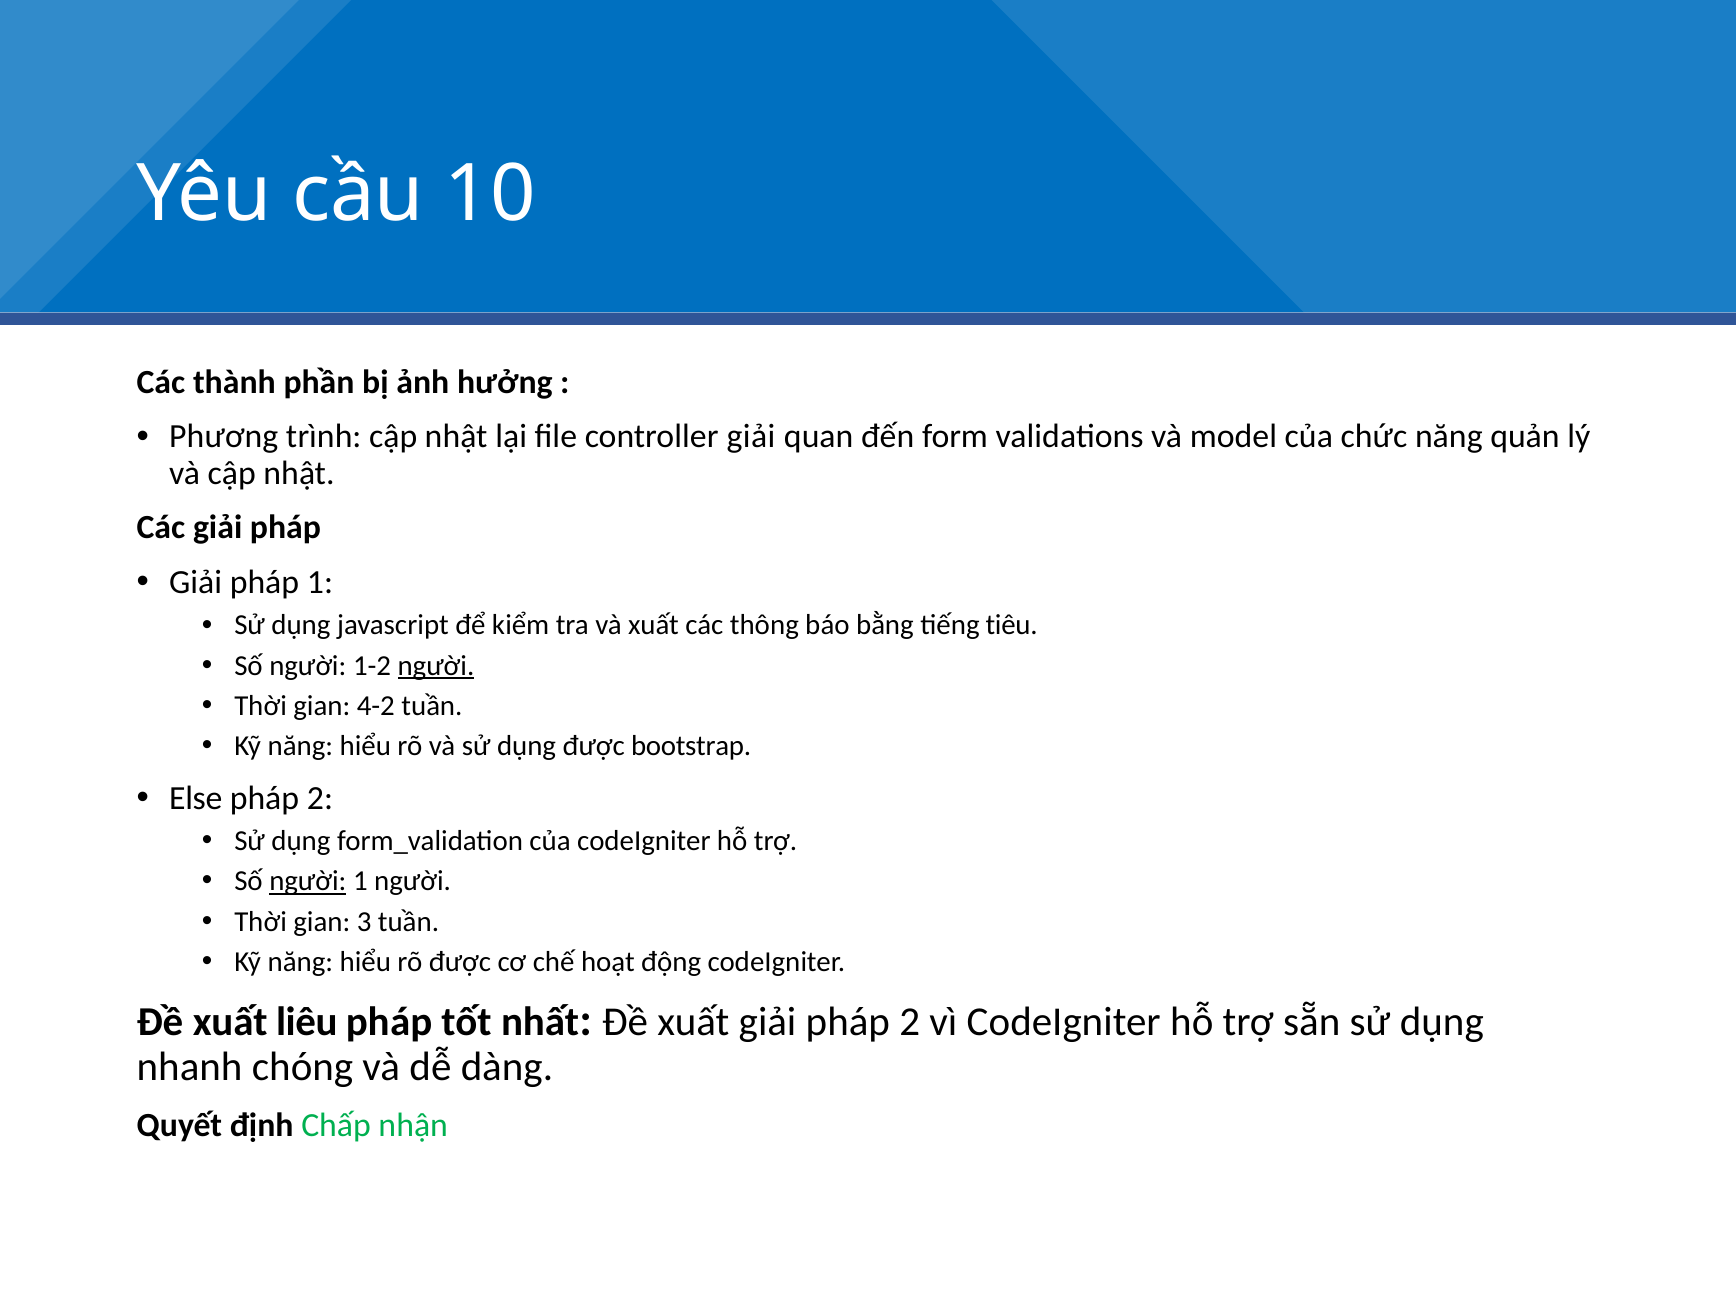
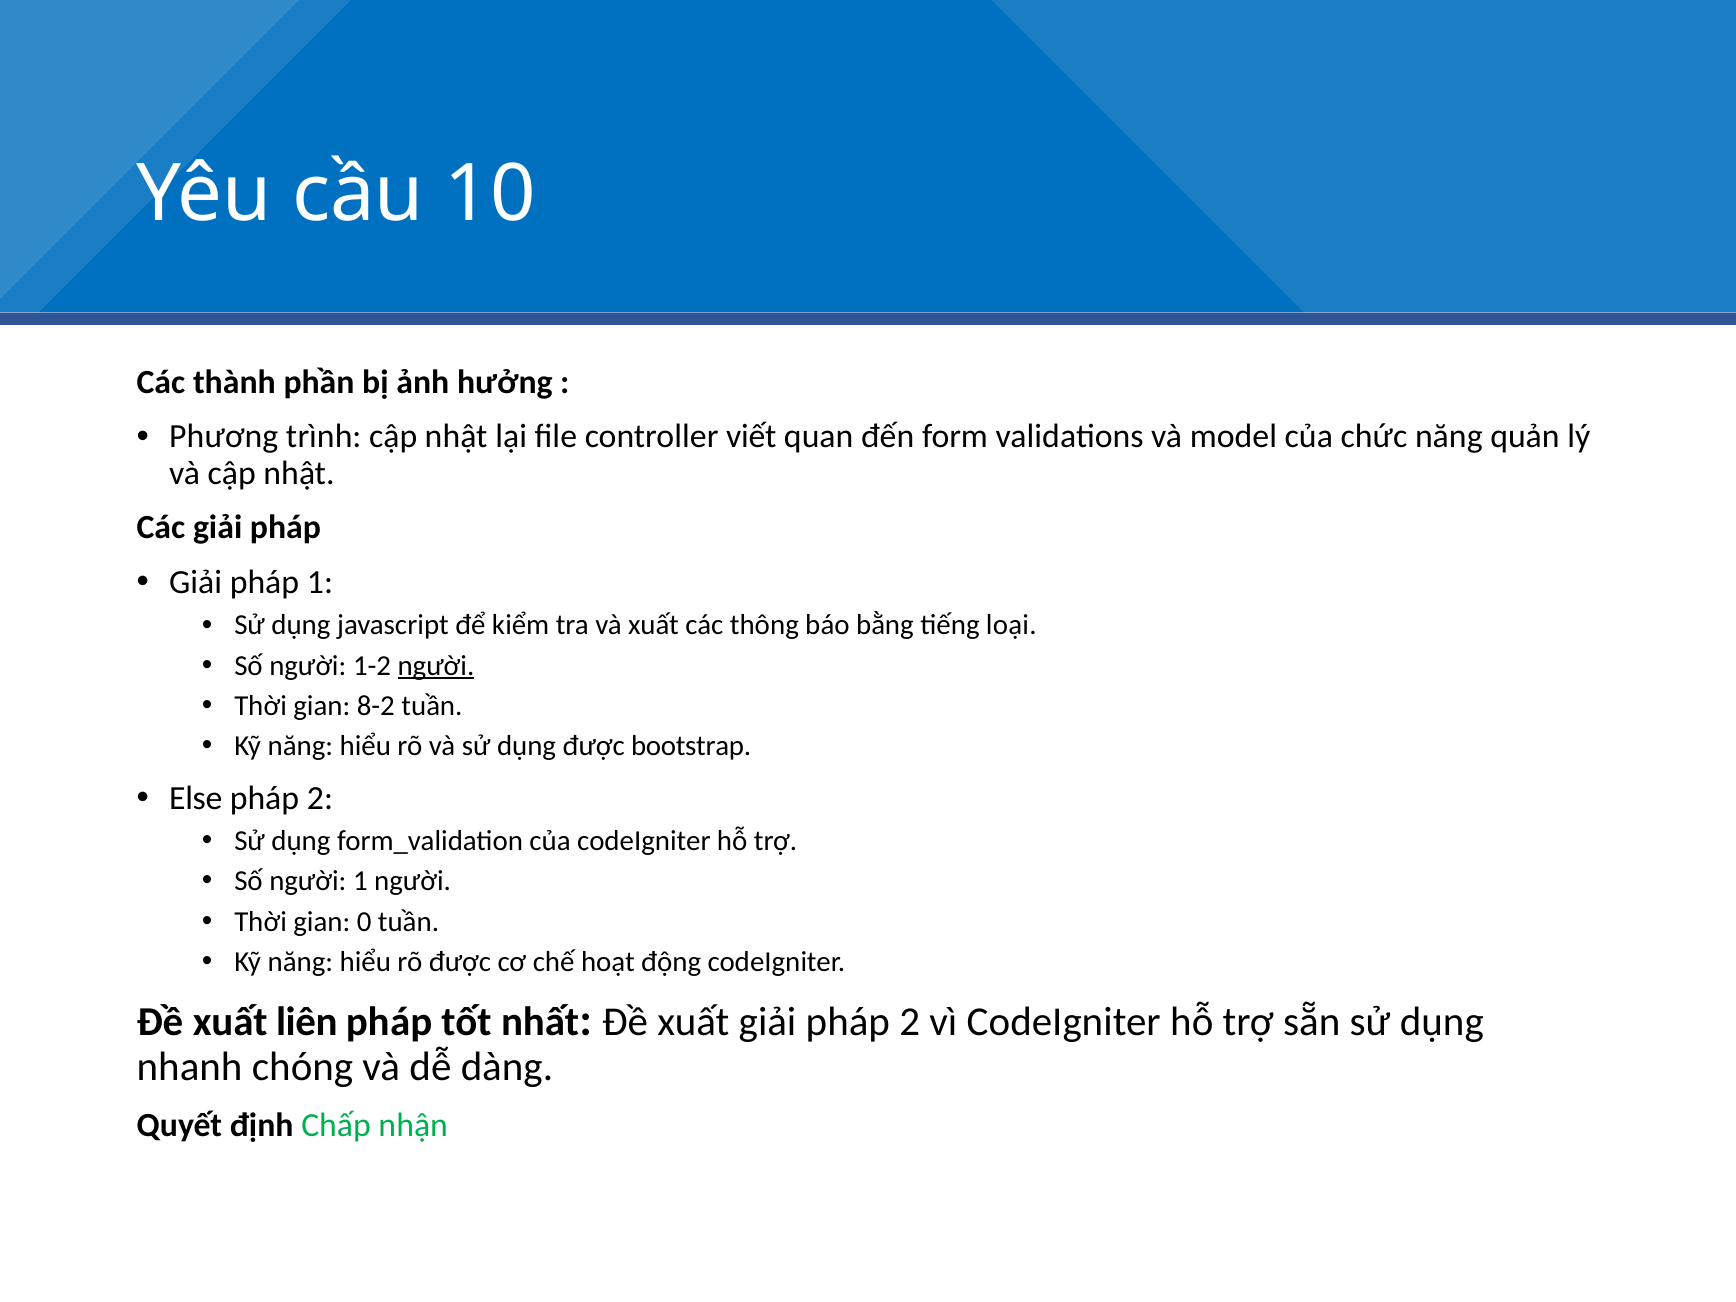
controller giải: giải -> viết
tiêu: tiêu -> loại
4-2: 4-2 -> 8-2
người at (308, 881) underline: present -> none
3: 3 -> 0
liêu: liêu -> liên
